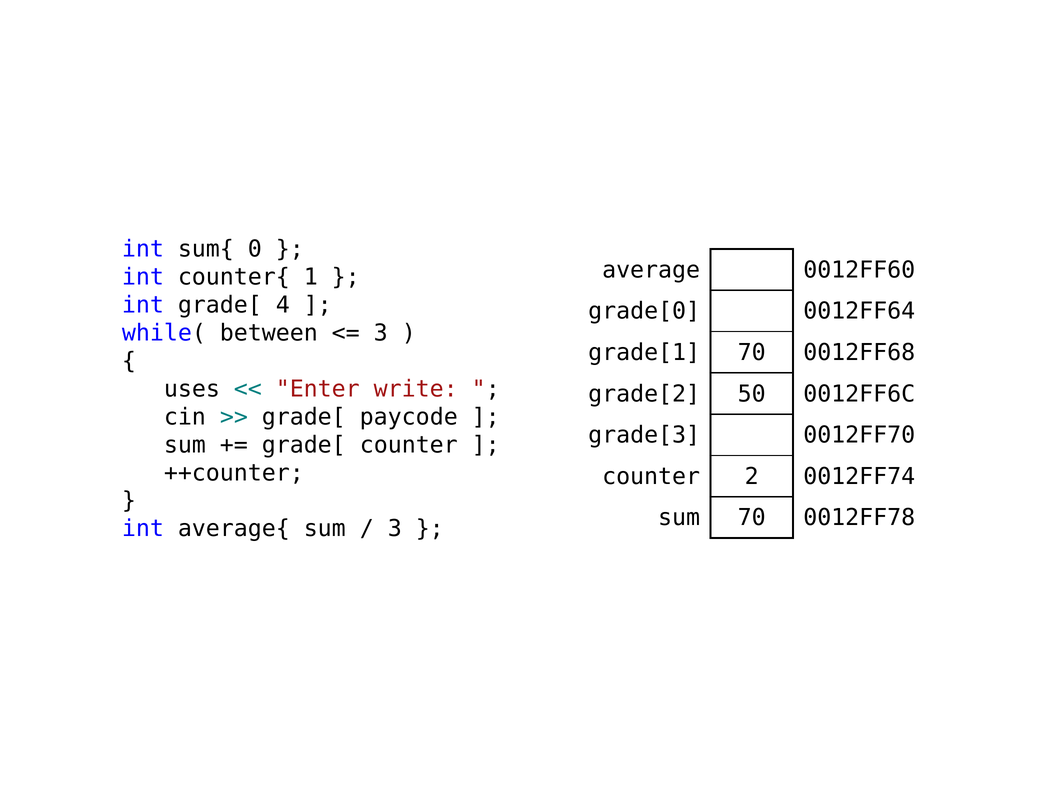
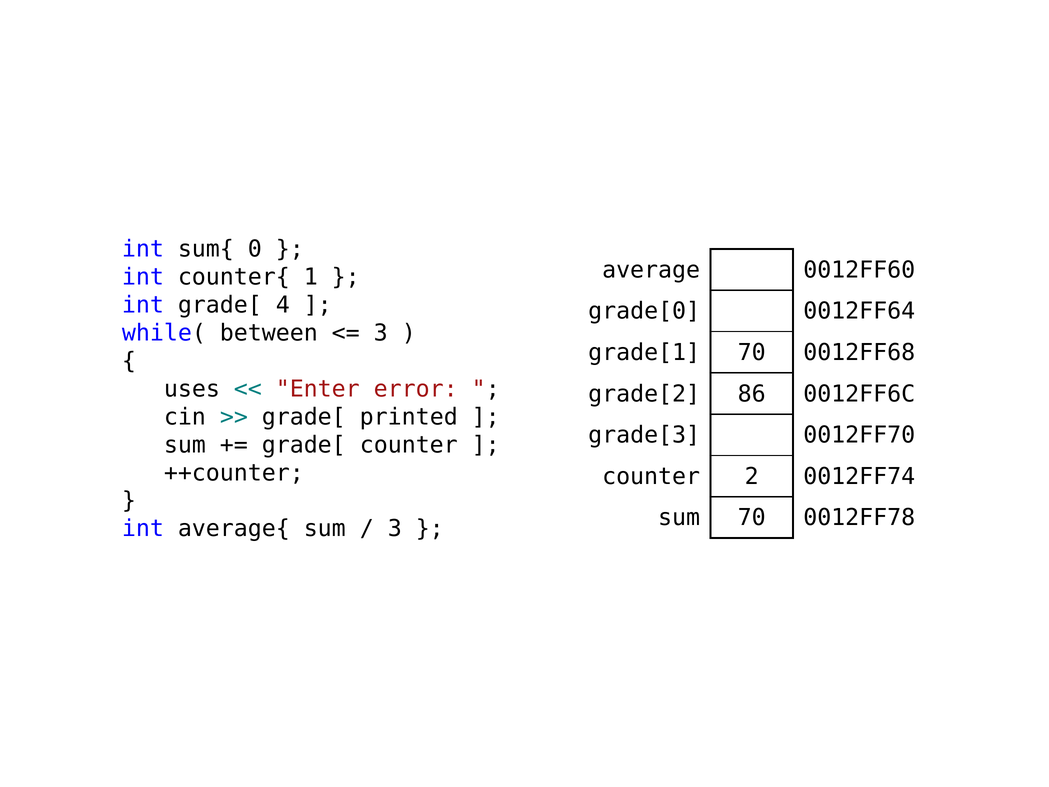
write: write -> error
50: 50 -> 86
paycode: paycode -> printed
